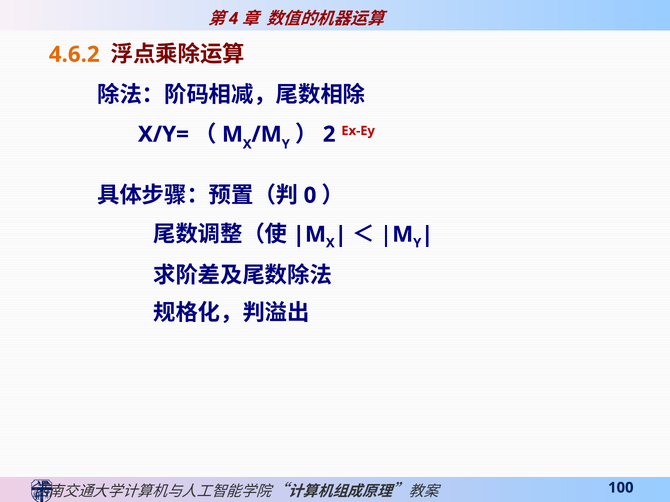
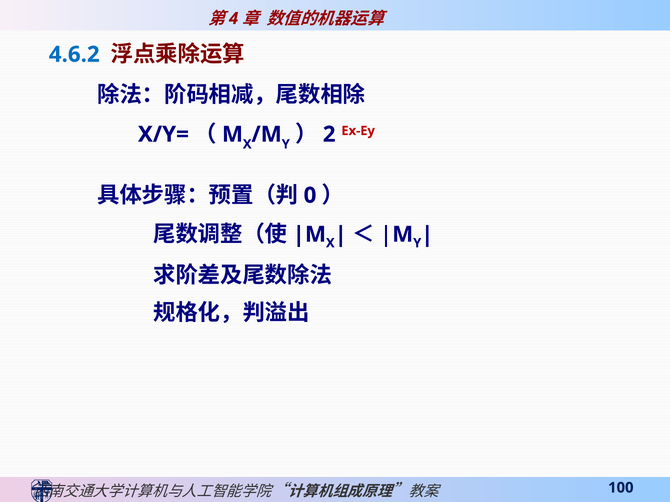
4.6.2 colour: orange -> blue
